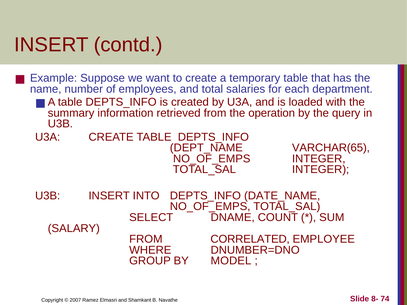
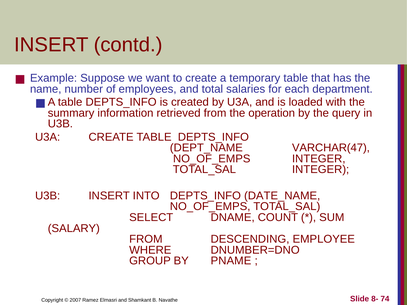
VARCHAR(65: VARCHAR(65 -> VARCHAR(47
CORRELATED: CORRELATED -> DESCENDING
MODEL: MODEL -> PNAME
